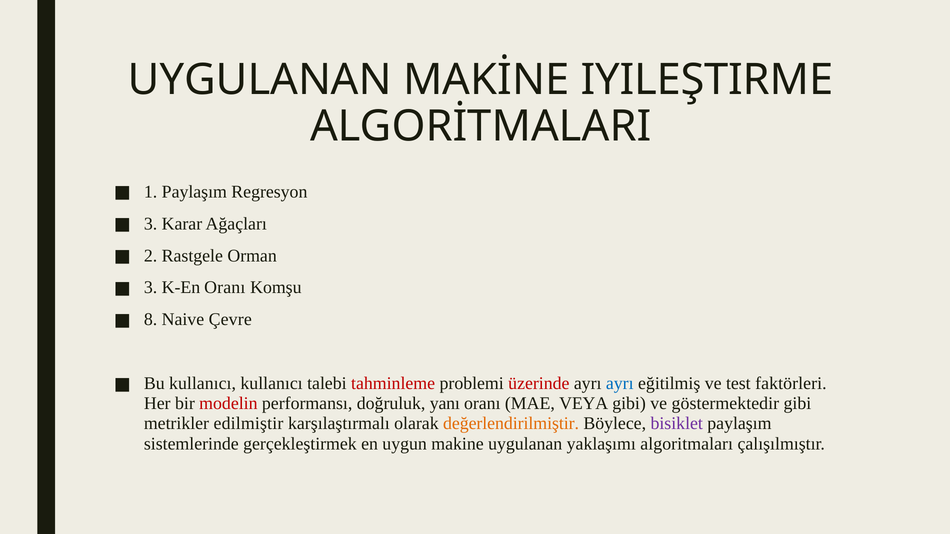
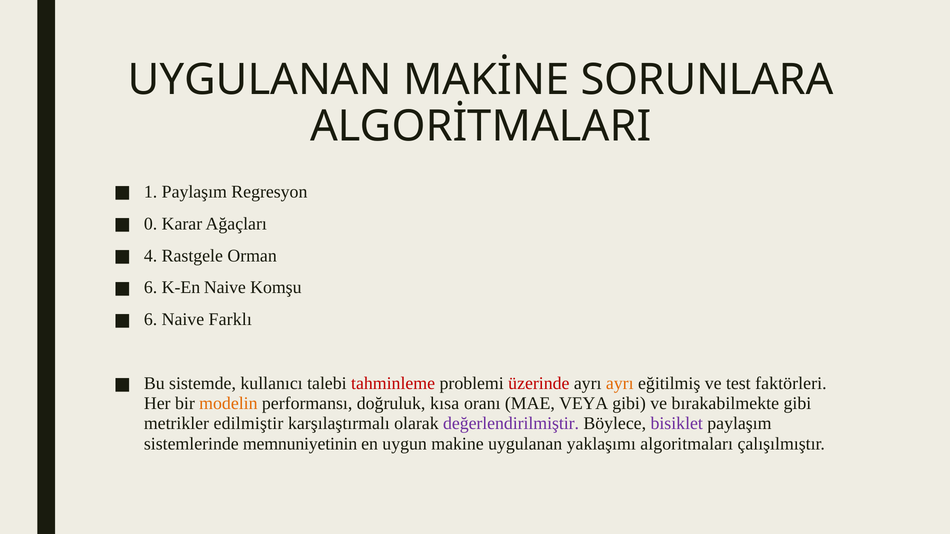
IYILEŞTIRME: IYILEŞTIRME -> SORUNLARA
3 at (151, 224): 3 -> 0
2: 2 -> 4
3 at (151, 288): 3 -> 6
K-En Oranı: Oranı -> Naive
8 at (151, 320): 8 -> 6
Çevre: Çevre -> Farklı
Bu kullanıcı: kullanıcı -> sistemde
ayrı at (620, 384) colour: blue -> orange
modelin colour: red -> orange
yanı: yanı -> kısa
göstermektedir: göstermektedir -> bırakabilmekte
değerlendirilmiştir colour: orange -> purple
gerçekleştirmek: gerçekleştirmek -> memnuniyetinin
